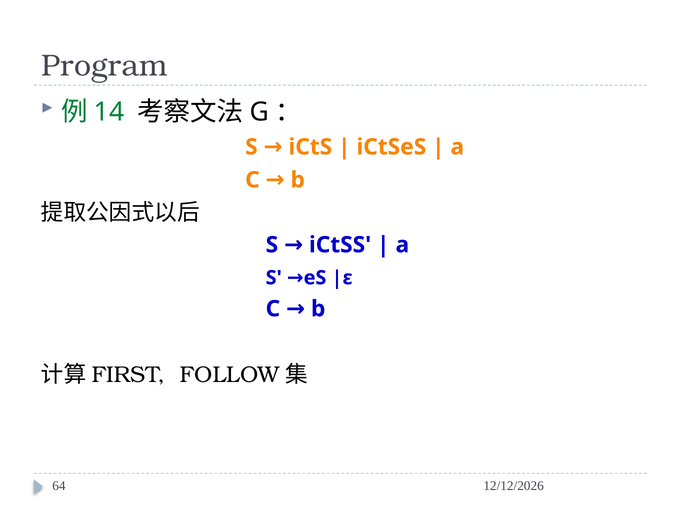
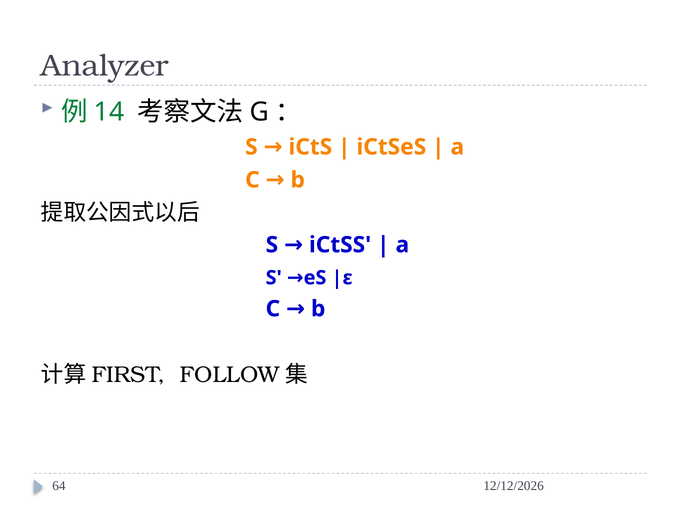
Program: Program -> Analyzer
